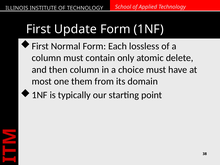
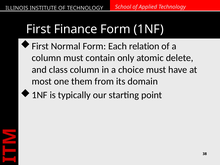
Update: Update -> Finance
lossless: lossless -> relation
then: then -> class
